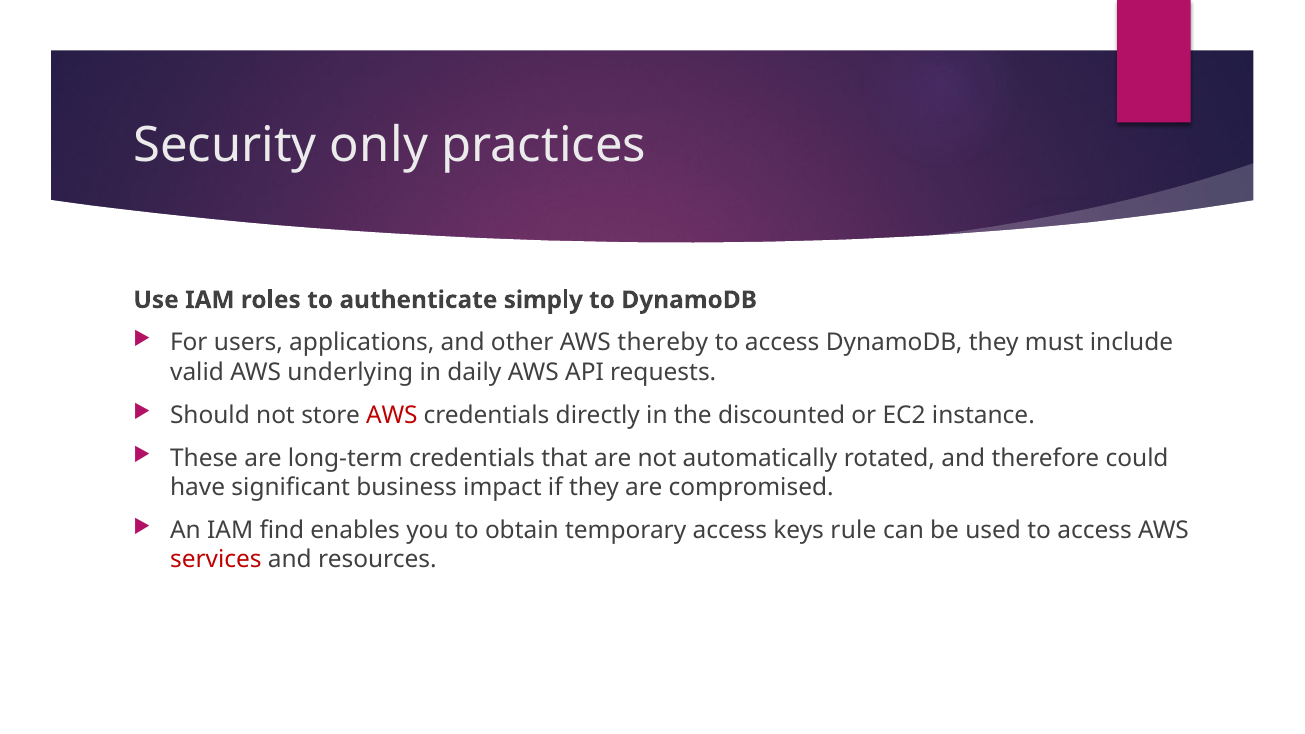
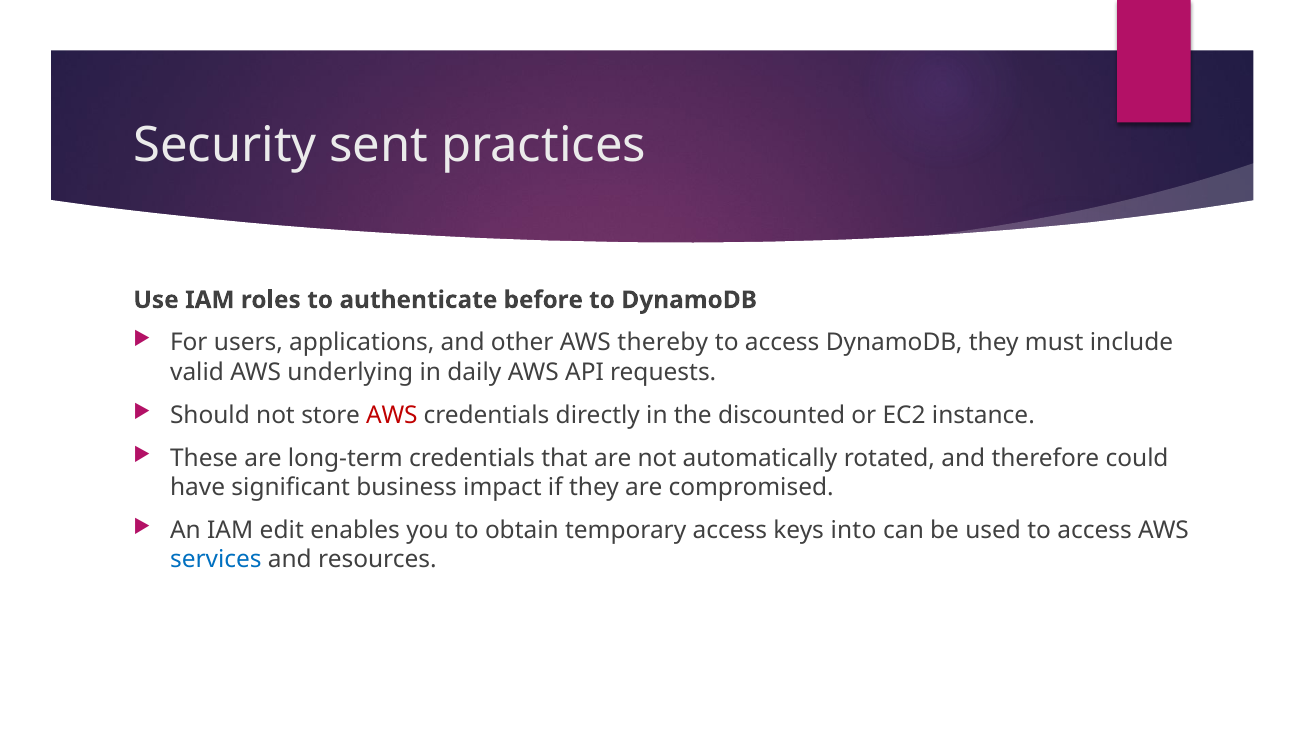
only: only -> sent
simply: simply -> before
find: find -> edit
rule: rule -> into
services colour: red -> blue
